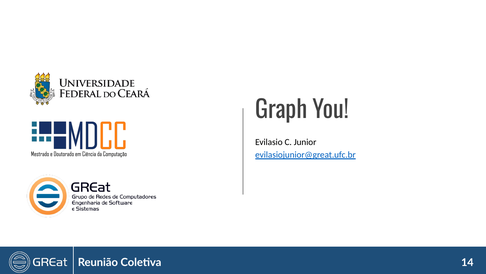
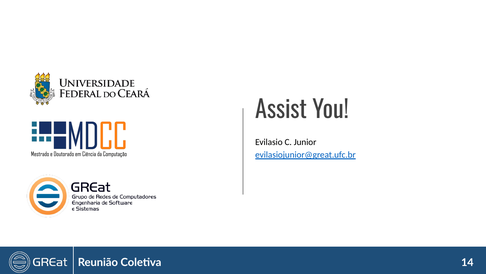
Graph: Graph -> Assist
